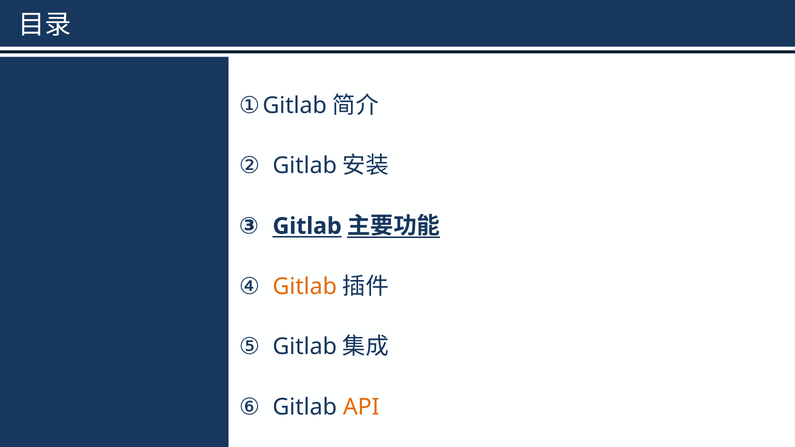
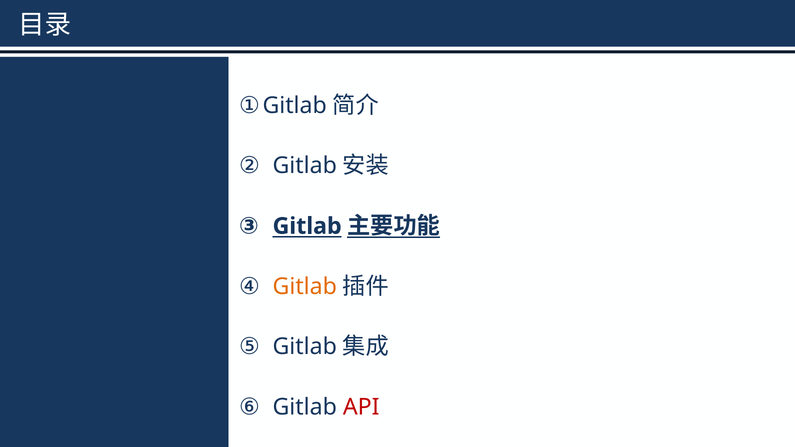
API colour: orange -> red
